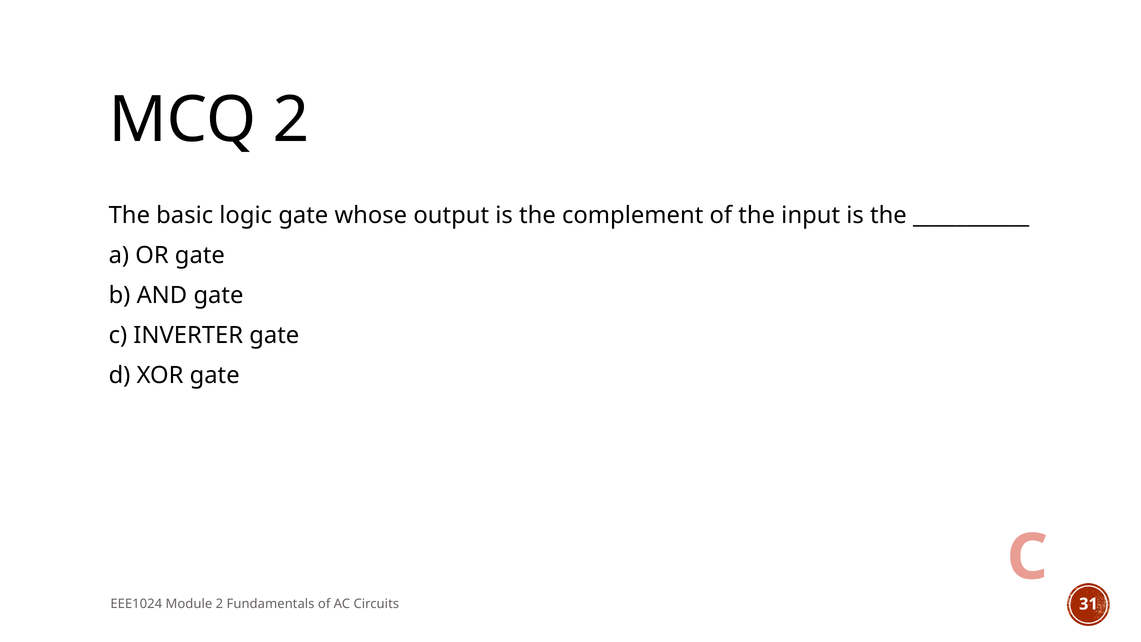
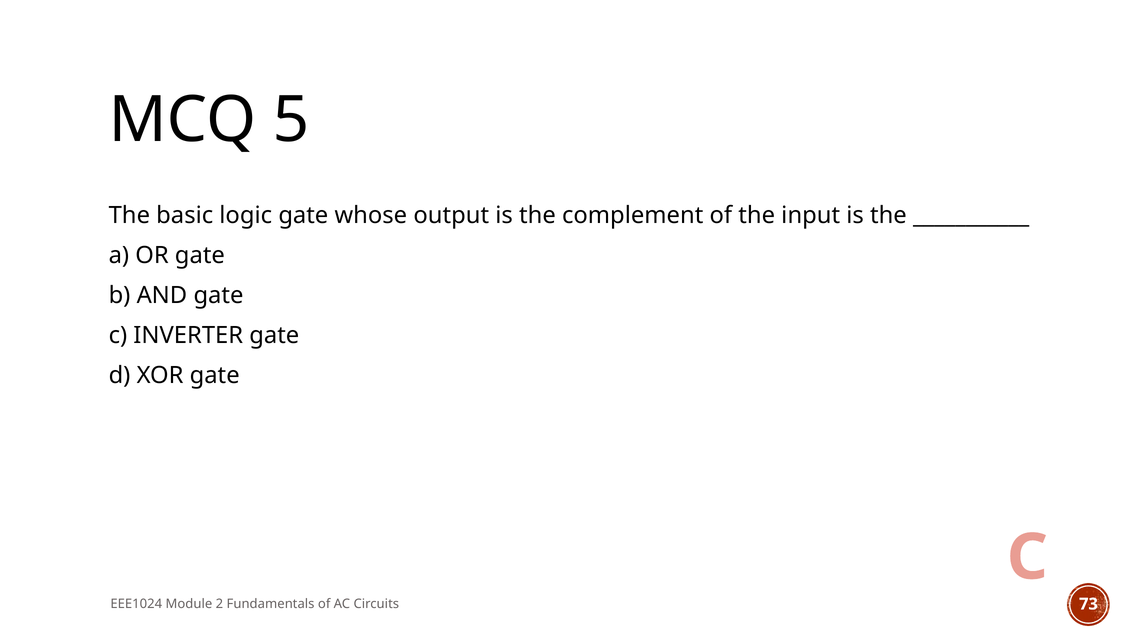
MCQ 2: 2 -> 5
31: 31 -> 73
